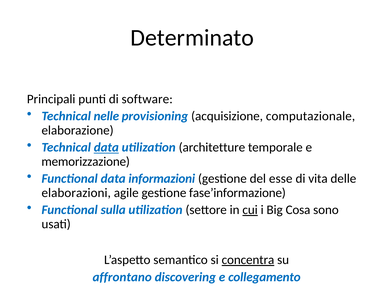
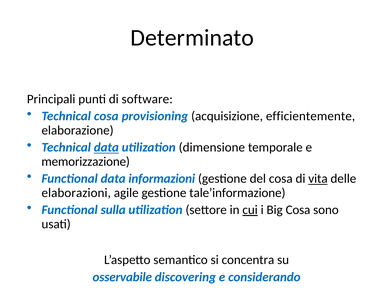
Technical nelle: nelle -> cosa
computazionale: computazionale -> efficientemente
architetture: architetture -> dimensione
del esse: esse -> cosa
vita underline: none -> present
fase’informazione: fase’informazione -> tale’informazione
concentra underline: present -> none
affrontano: affrontano -> osservabile
collegamento: collegamento -> considerando
